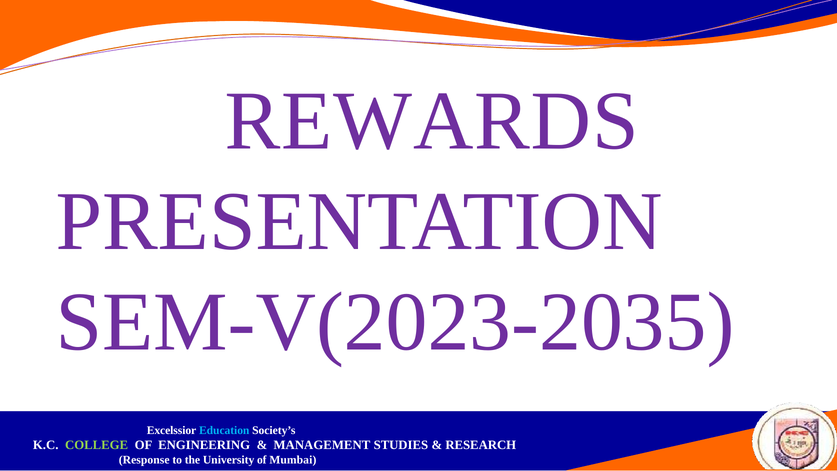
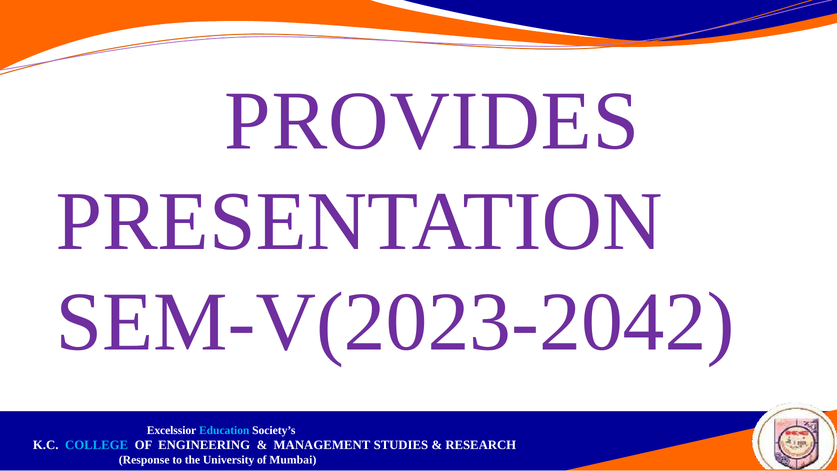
REWARDS: REWARDS -> PROVIDES
SEM-V(2023-2035: SEM-V(2023-2035 -> SEM-V(2023-2042
COLLEGE colour: light green -> light blue
